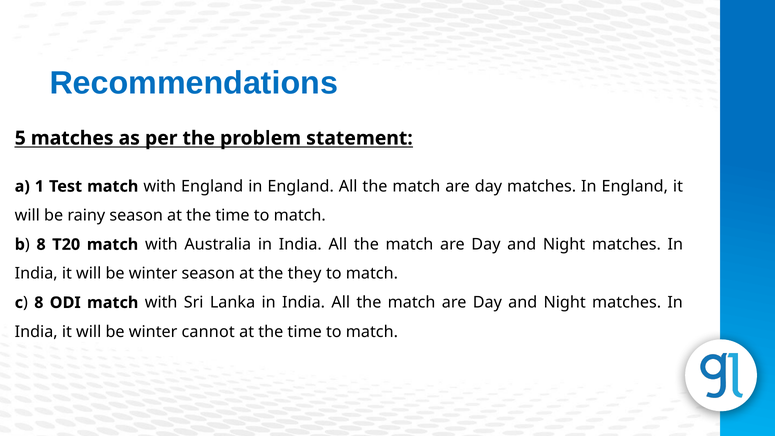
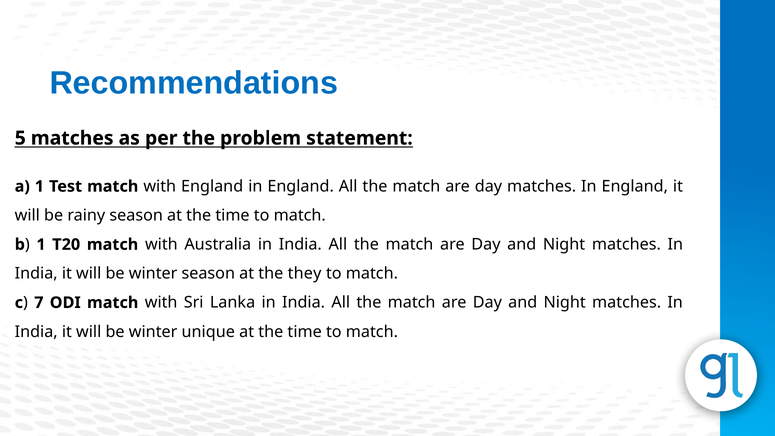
8 at (41, 244): 8 -> 1
8 at (39, 303): 8 -> 7
cannot: cannot -> unique
